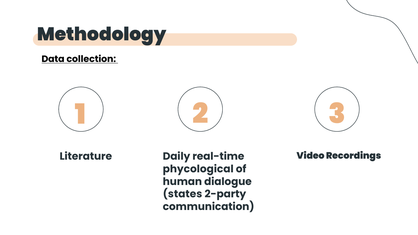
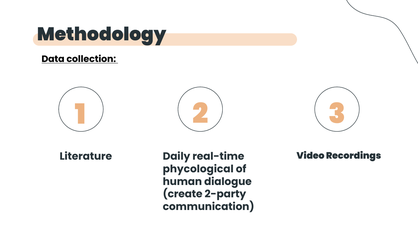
states: states -> create
